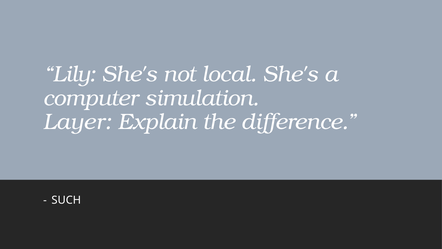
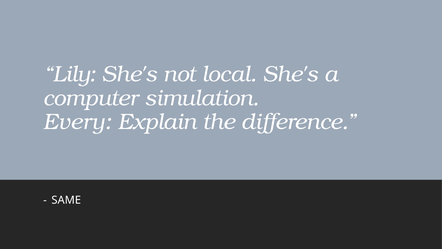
Layer: Layer -> Every
SUCH: SUCH -> SAME
